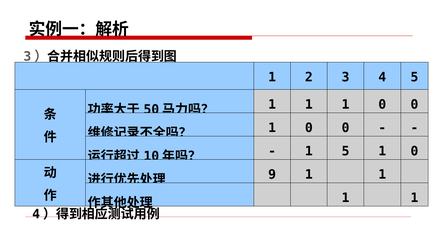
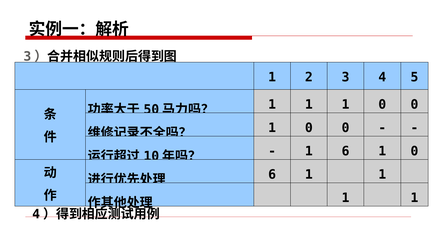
1 5: 5 -> 6
9 at (272, 175): 9 -> 6
